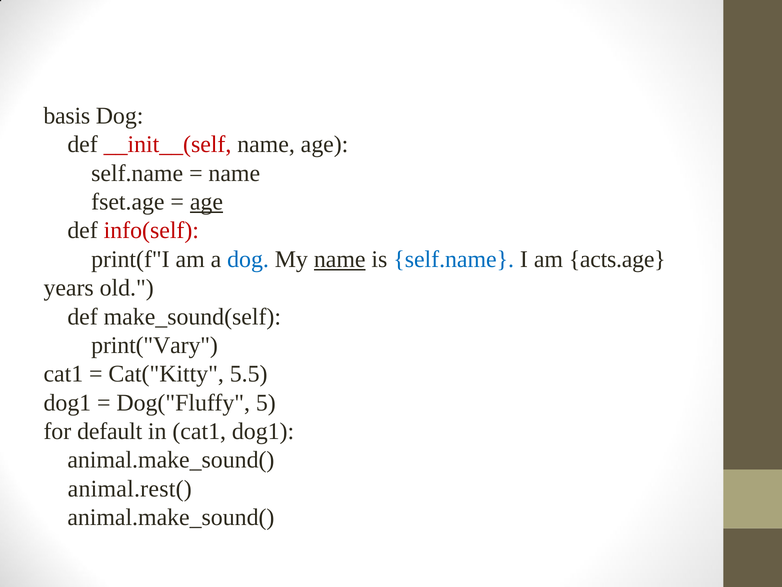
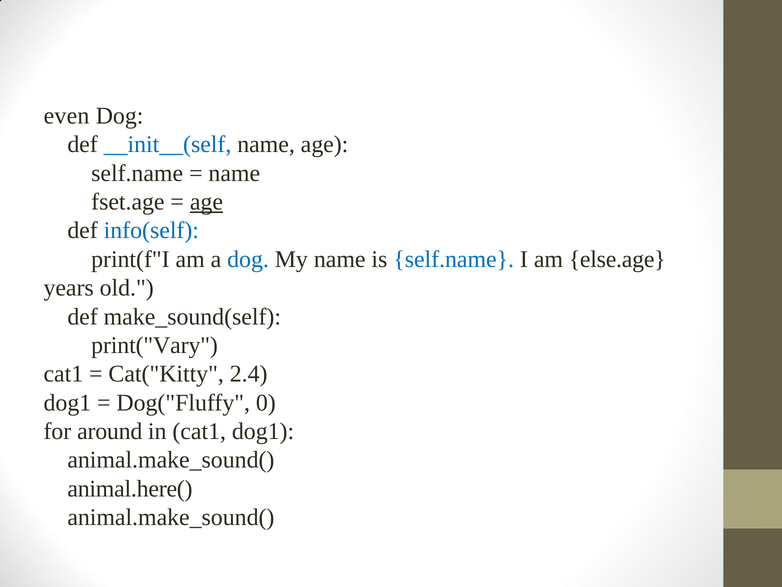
basis: basis -> even
__init__(self colour: red -> blue
info(self colour: red -> blue
name at (340, 259) underline: present -> none
acts.age: acts.age -> else.age
5.5: 5.5 -> 2.4
5: 5 -> 0
default: default -> around
animal.rest(: animal.rest( -> animal.here(
